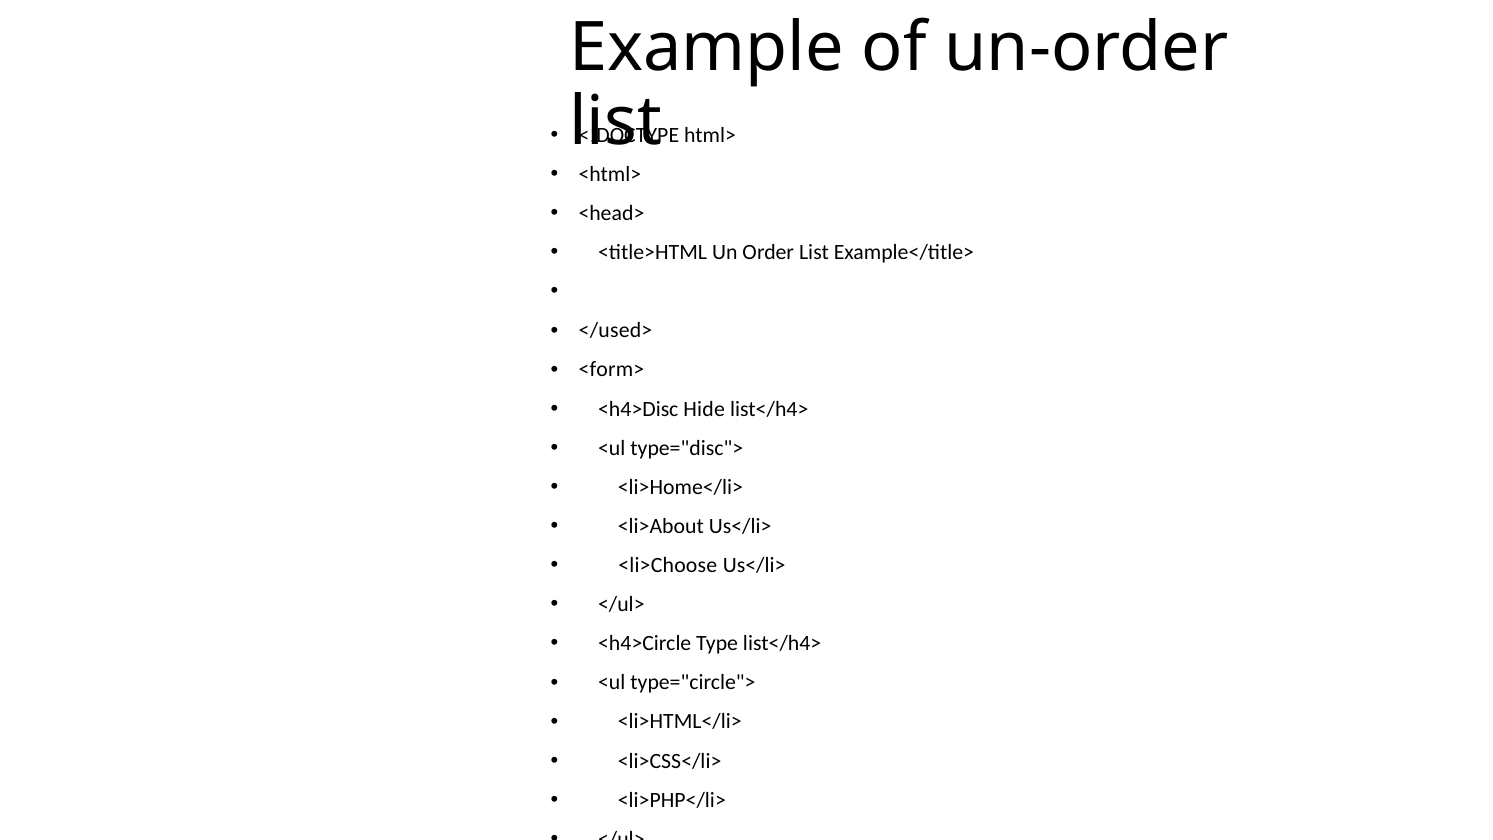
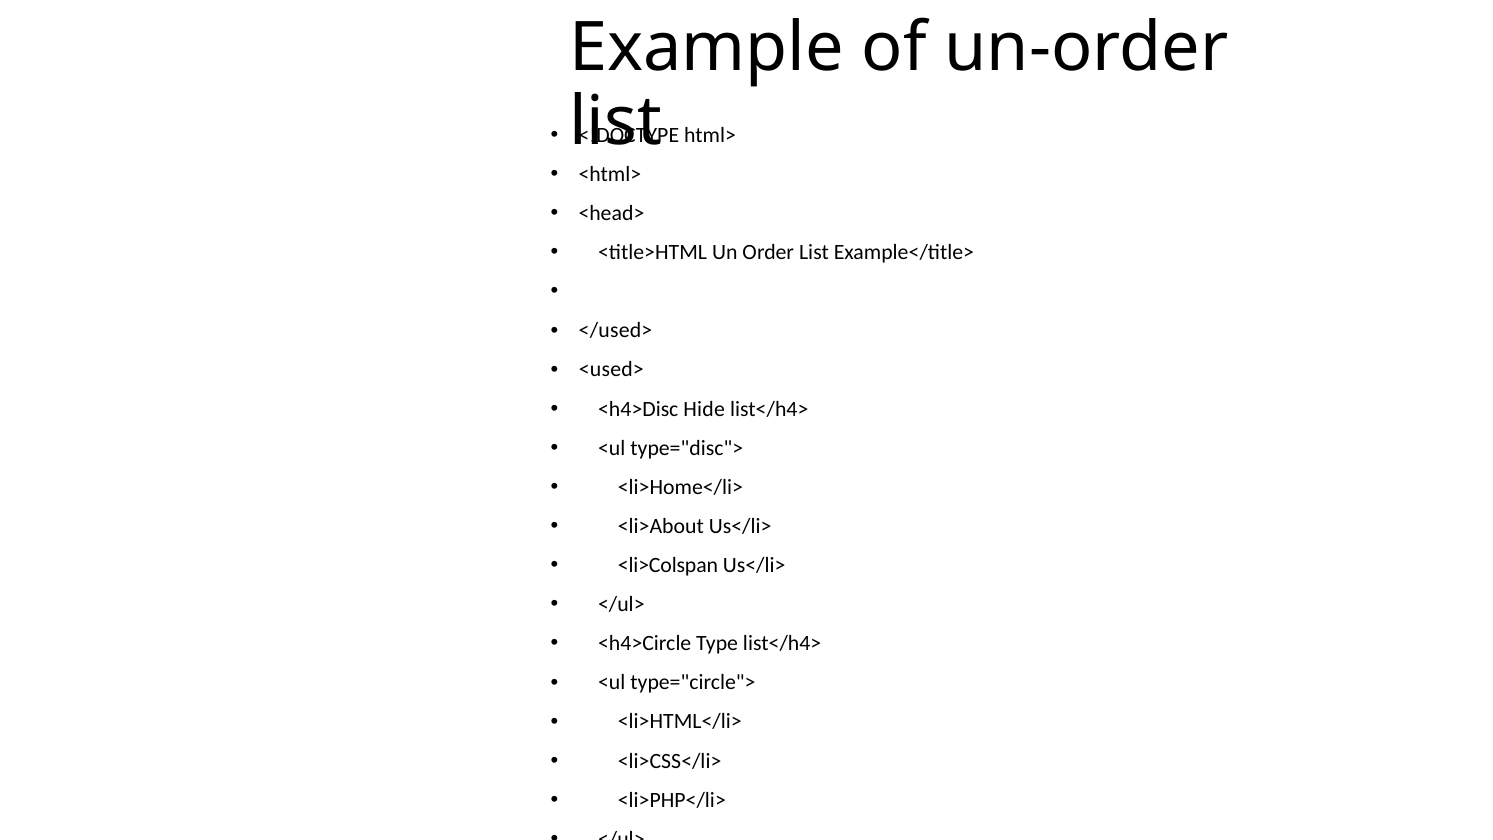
<form>: <form> -> <used>
<li>Choose: <li>Choose -> <li>Colspan
